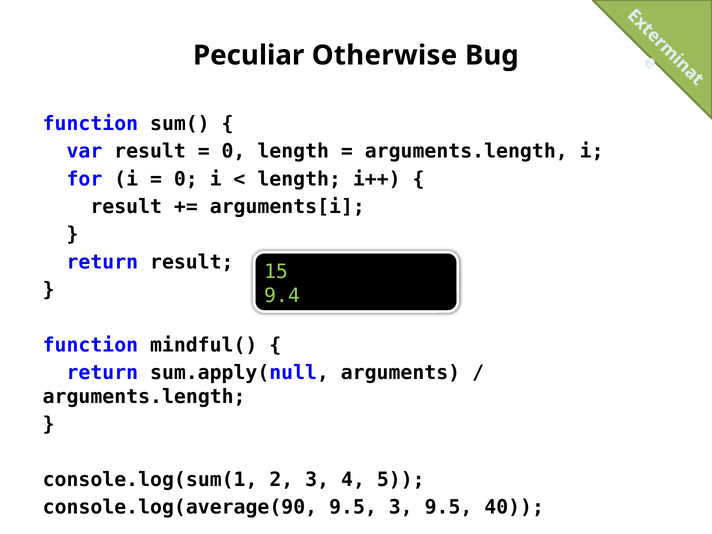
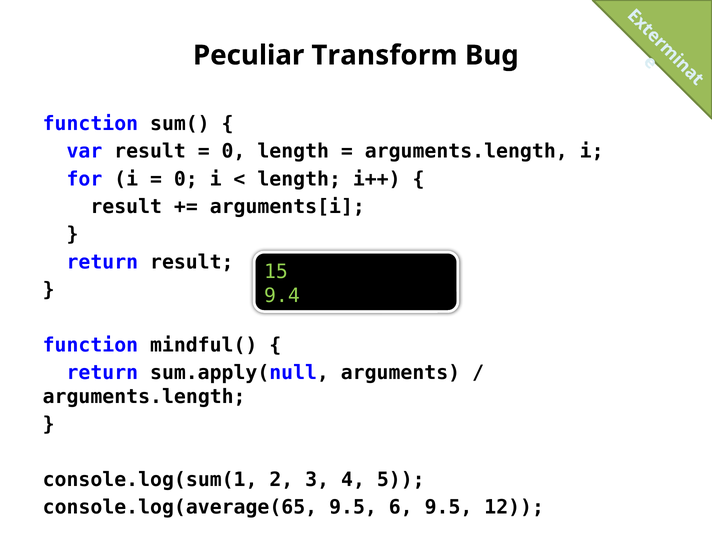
Otherwise: Otherwise -> Transform
console.log(average(90: console.log(average(90 -> console.log(average(65
9.5 3: 3 -> 6
40: 40 -> 12
